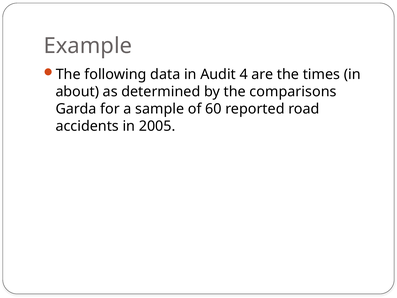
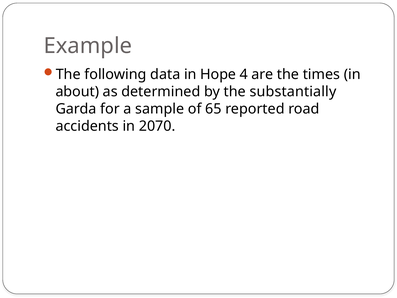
Audit: Audit -> Hope
comparisons: comparisons -> substantially
60: 60 -> 65
2005: 2005 -> 2070
